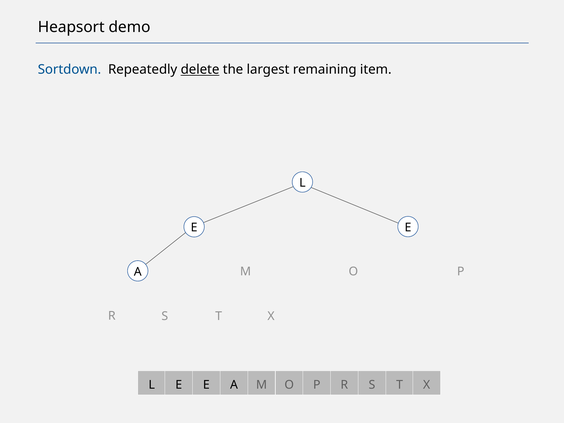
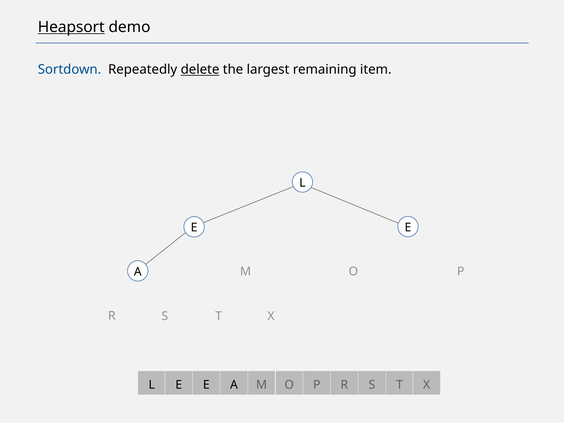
Heapsort underline: none -> present
